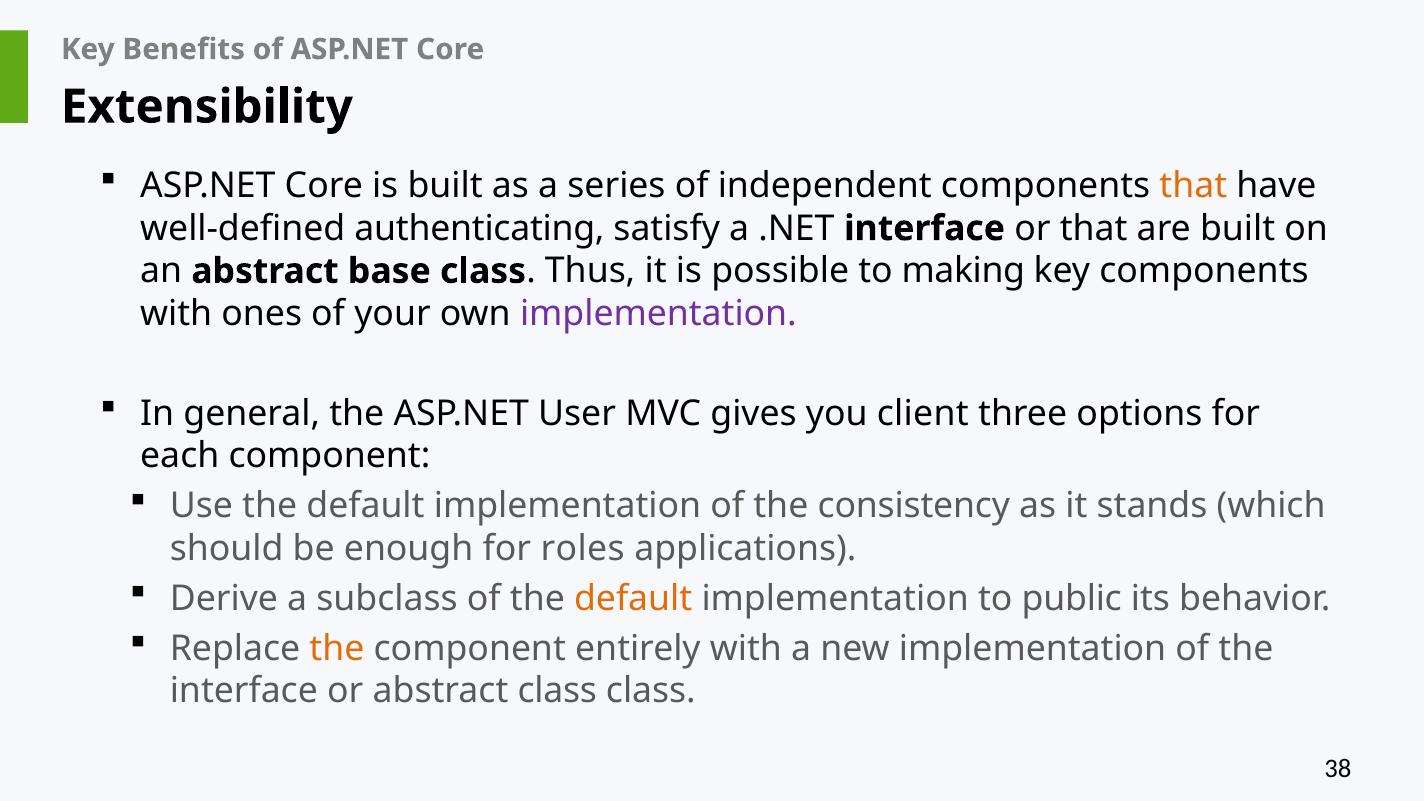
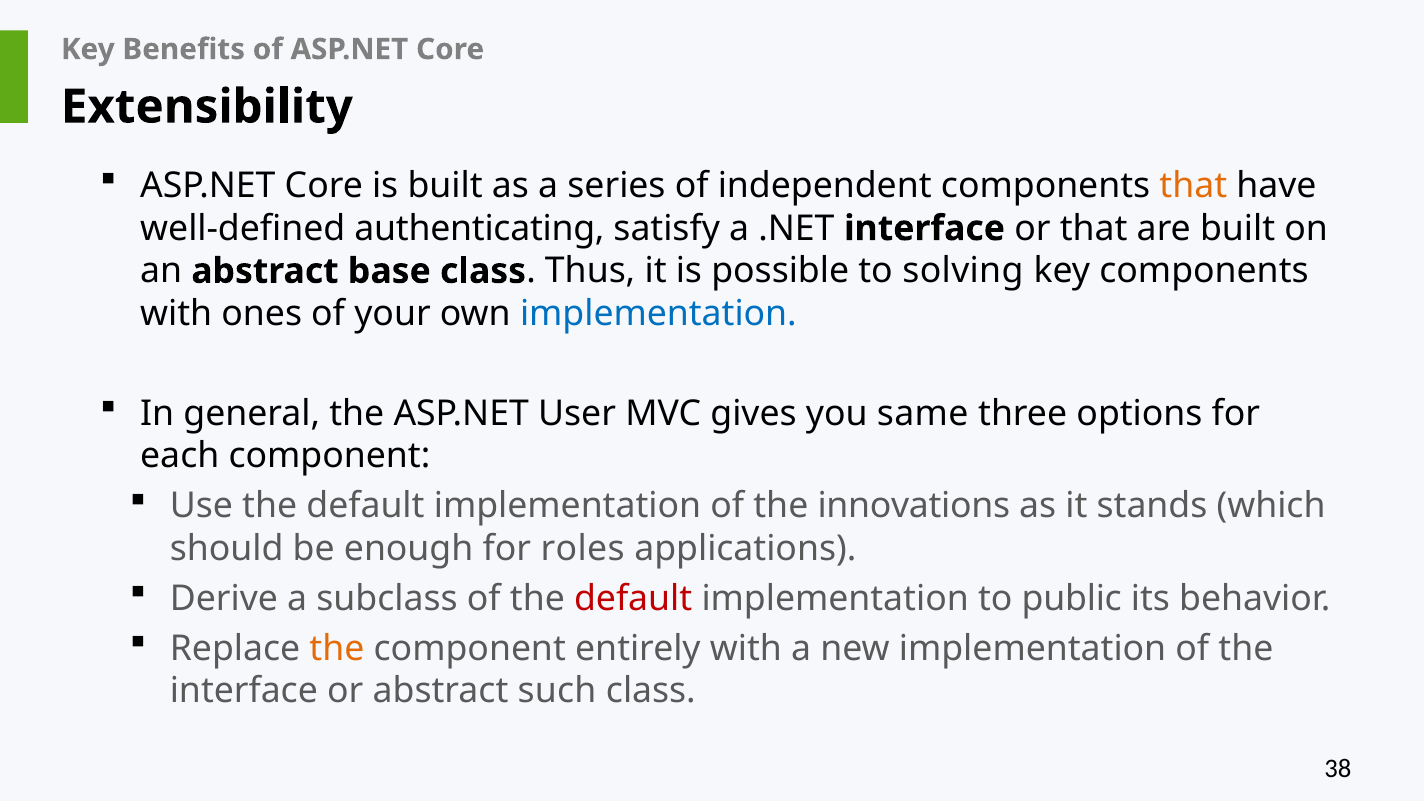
making: making -> solving
implementation at (658, 314) colour: purple -> blue
client: client -> same
consistency: consistency -> innovations
default at (633, 599) colour: orange -> red
abstract class: class -> such
